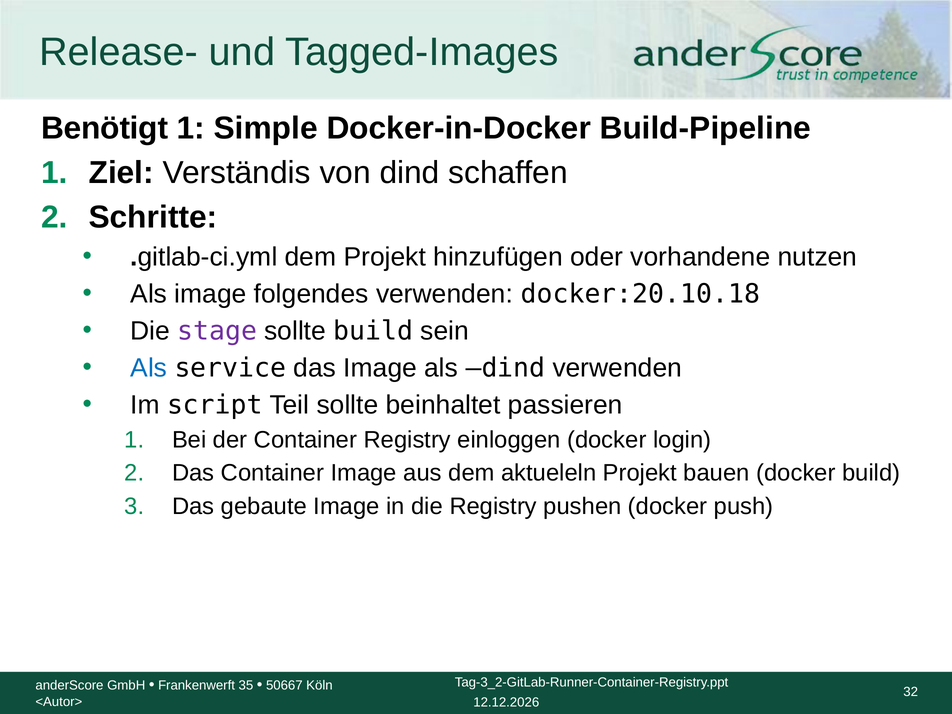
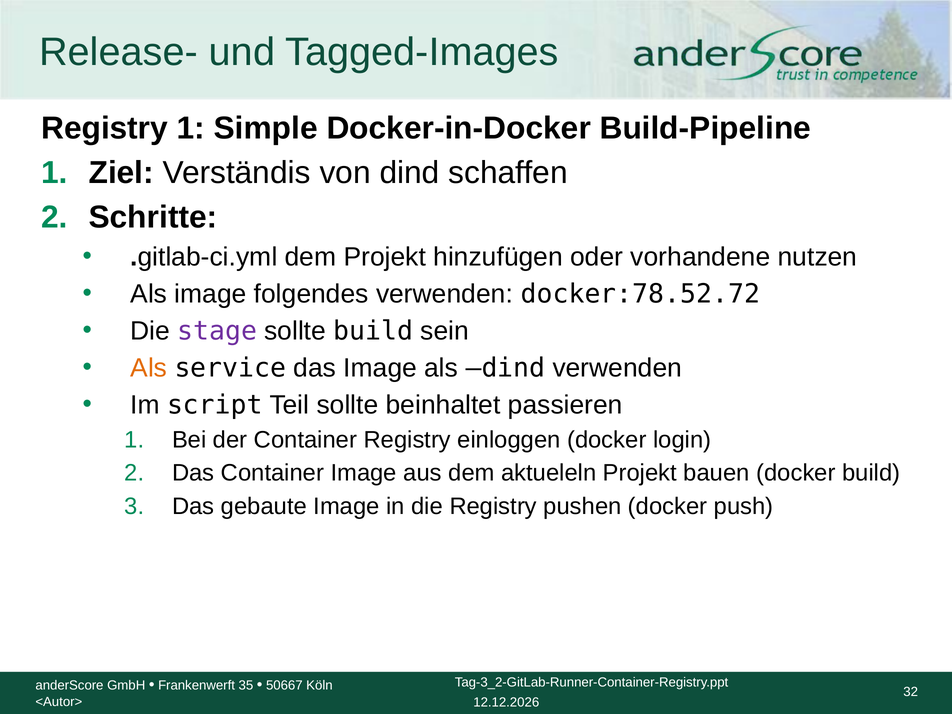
Benötigt at (105, 128): Benötigt -> Registry
docker:20.10.18: docker:20.10.18 -> docker:78.52.72
Als at (149, 368) colour: blue -> orange
